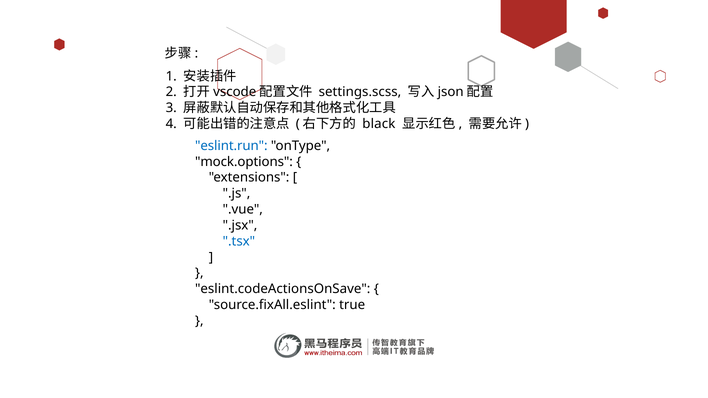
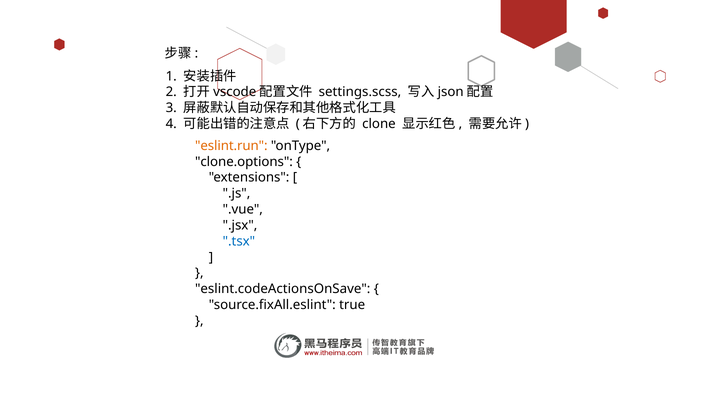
black: black -> clone
eslint.run colour: blue -> orange
mock.options: mock.options -> clone.options
